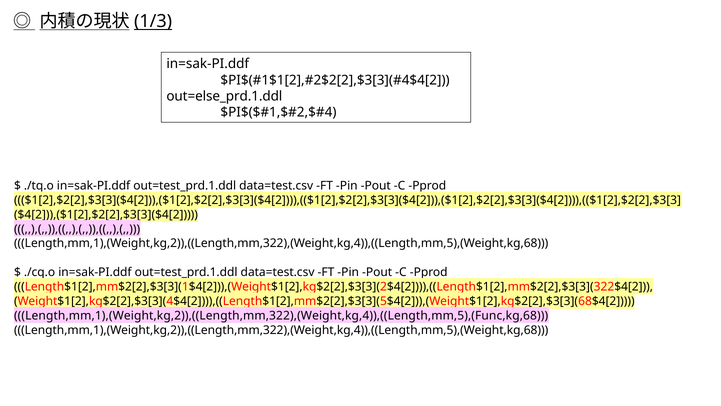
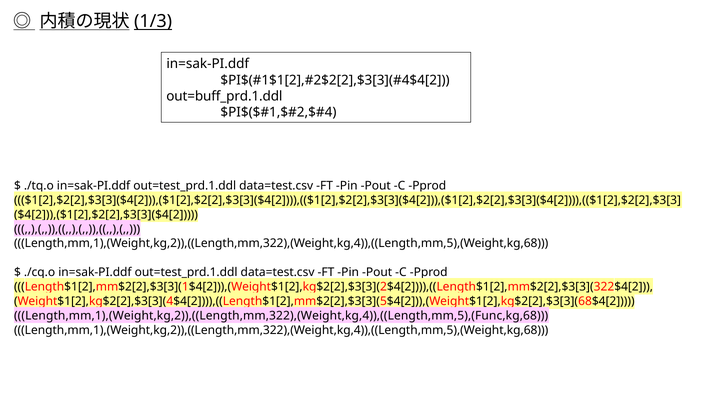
out=else_prd.1.ddl: out=else_prd.1.ddl -> out=buff_prd.1.ddl
